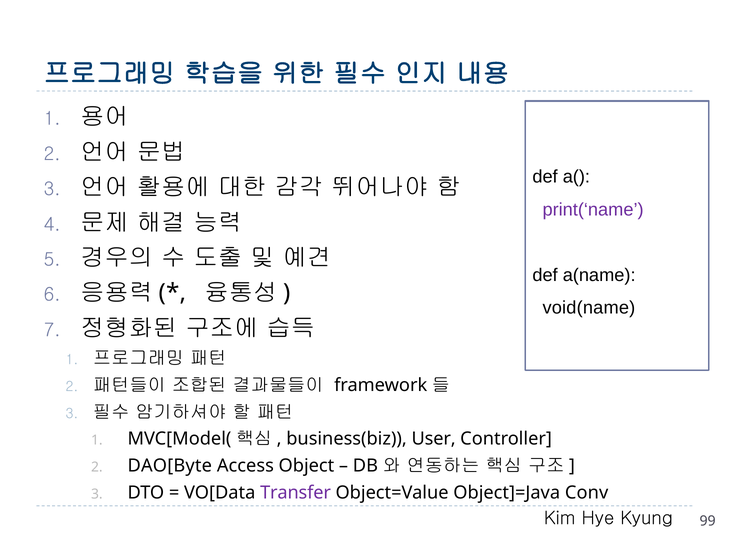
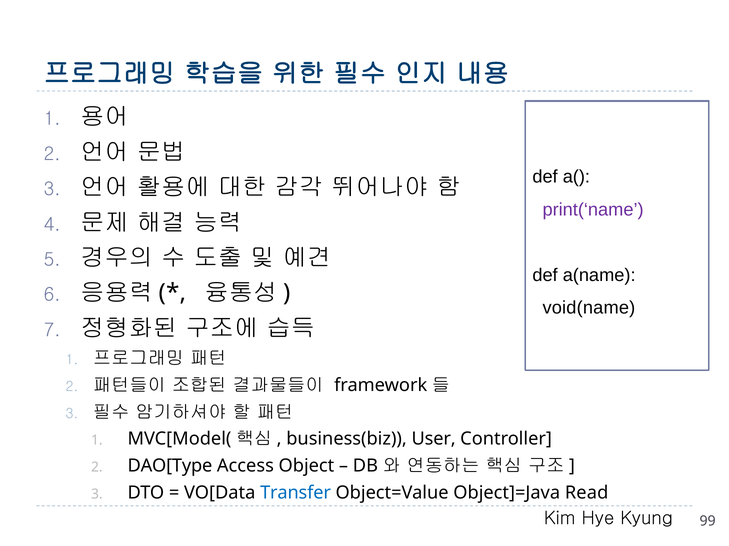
DAO[Byte: DAO[Byte -> DAO[Type
Transfer colour: purple -> blue
Conv: Conv -> Read
